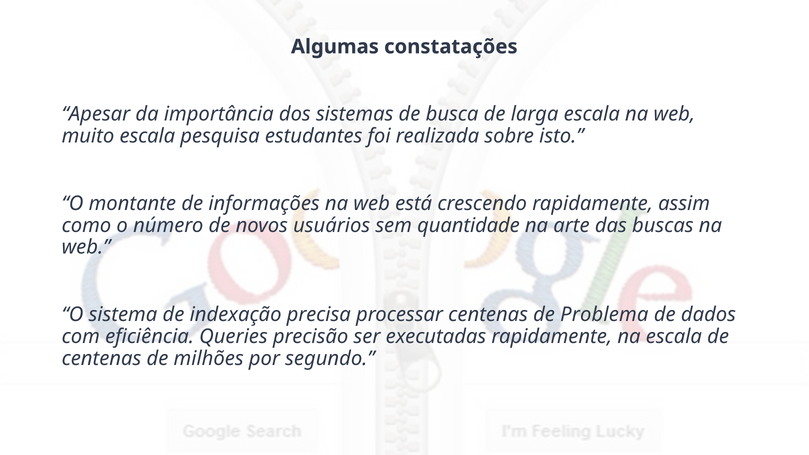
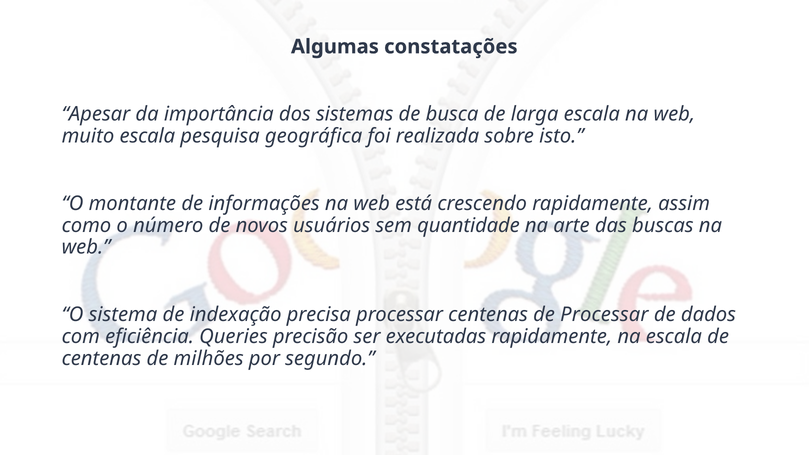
estudantes: estudantes -> geográfica
de Problema: Problema -> Processar
